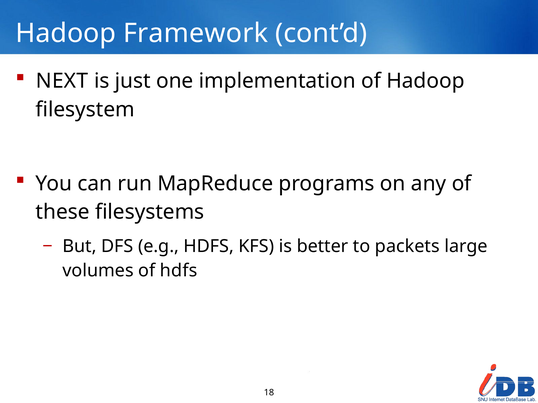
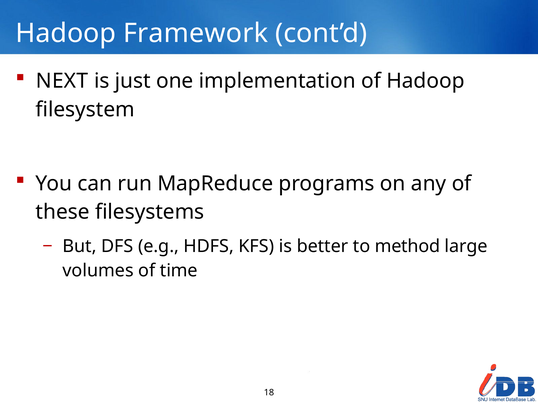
packets: packets -> method
of hdfs: hdfs -> time
